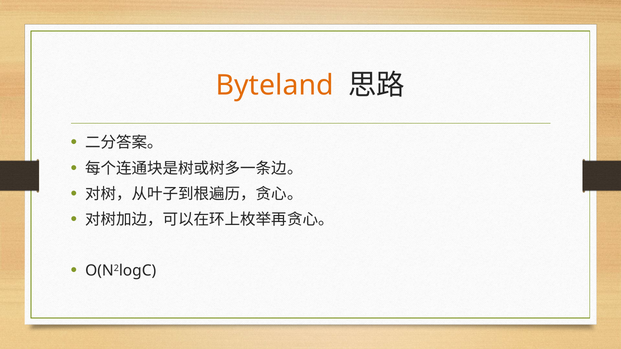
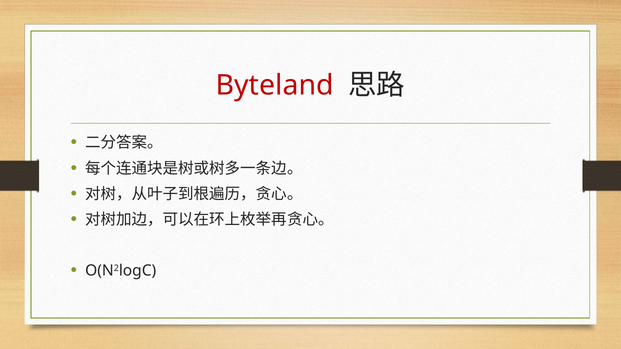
Byteland colour: orange -> red
